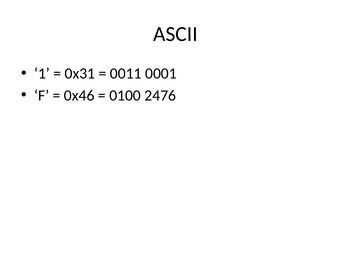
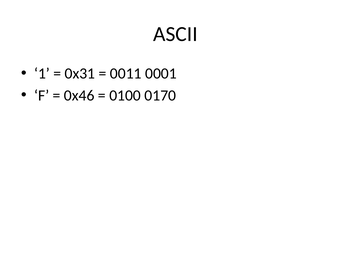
2476: 2476 -> 0170
